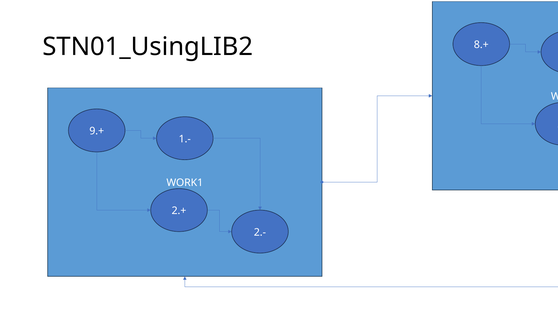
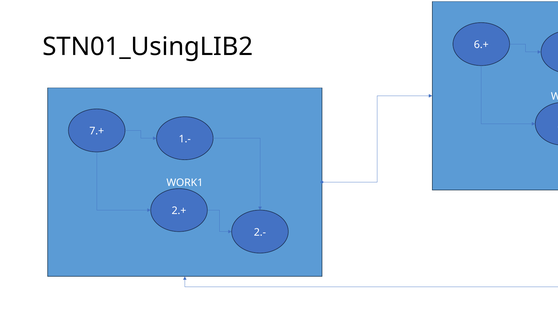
8.+: 8.+ -> 6.+
9.+: 9.+ -> 7.+
